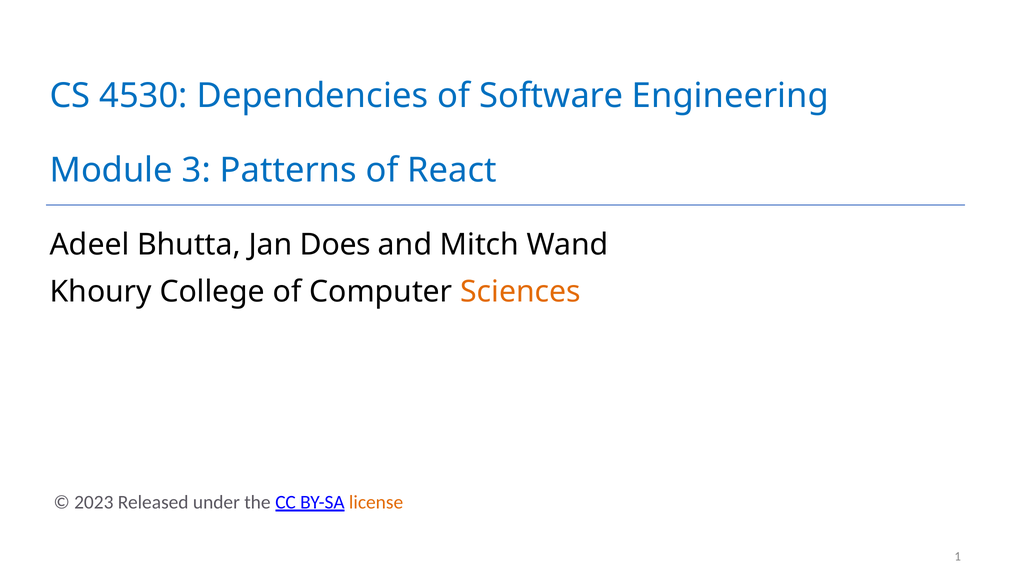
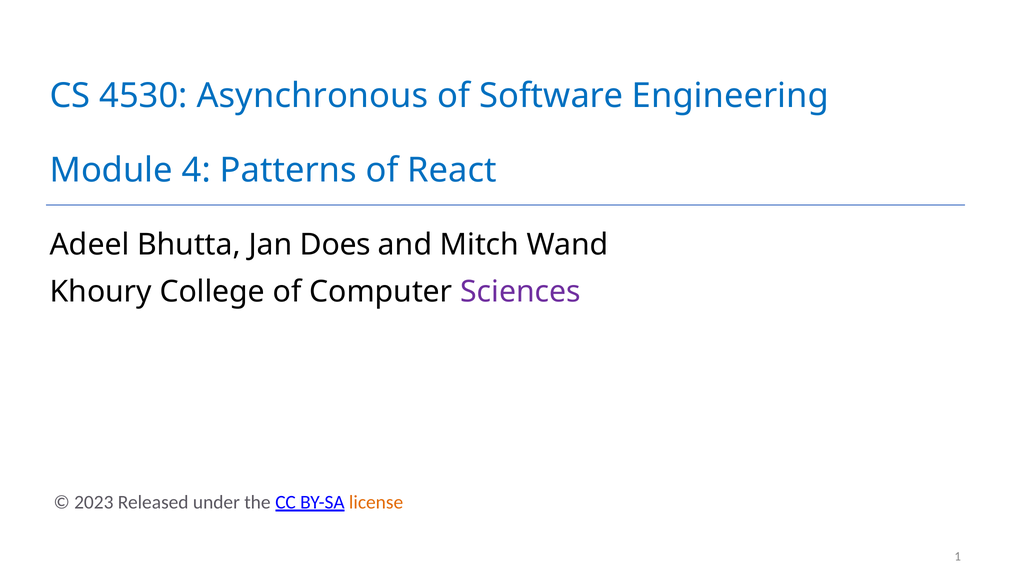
Dependencies: Dependencies -> Asynchronous
3: 3 -> 4
Sciences colour: orange -> purple
